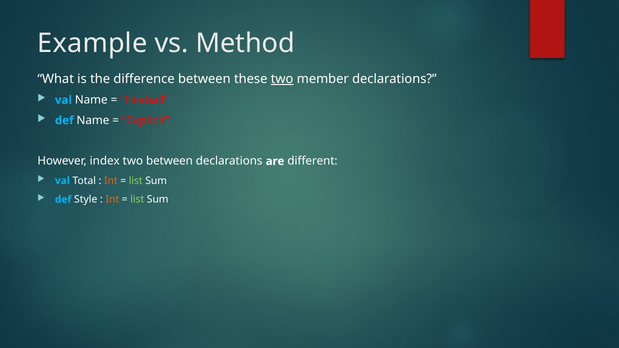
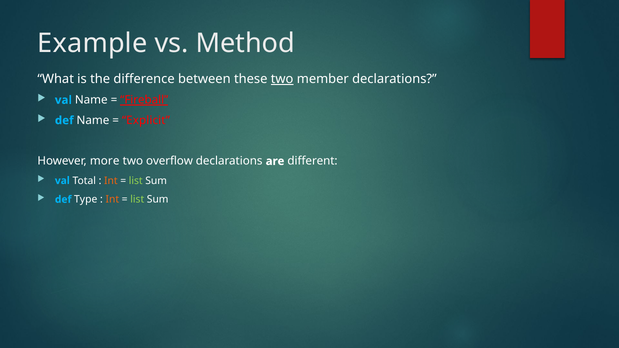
Fireball underline: none -> present
index: index -> more
two between: between -> overflow
Style: Style -> Type
